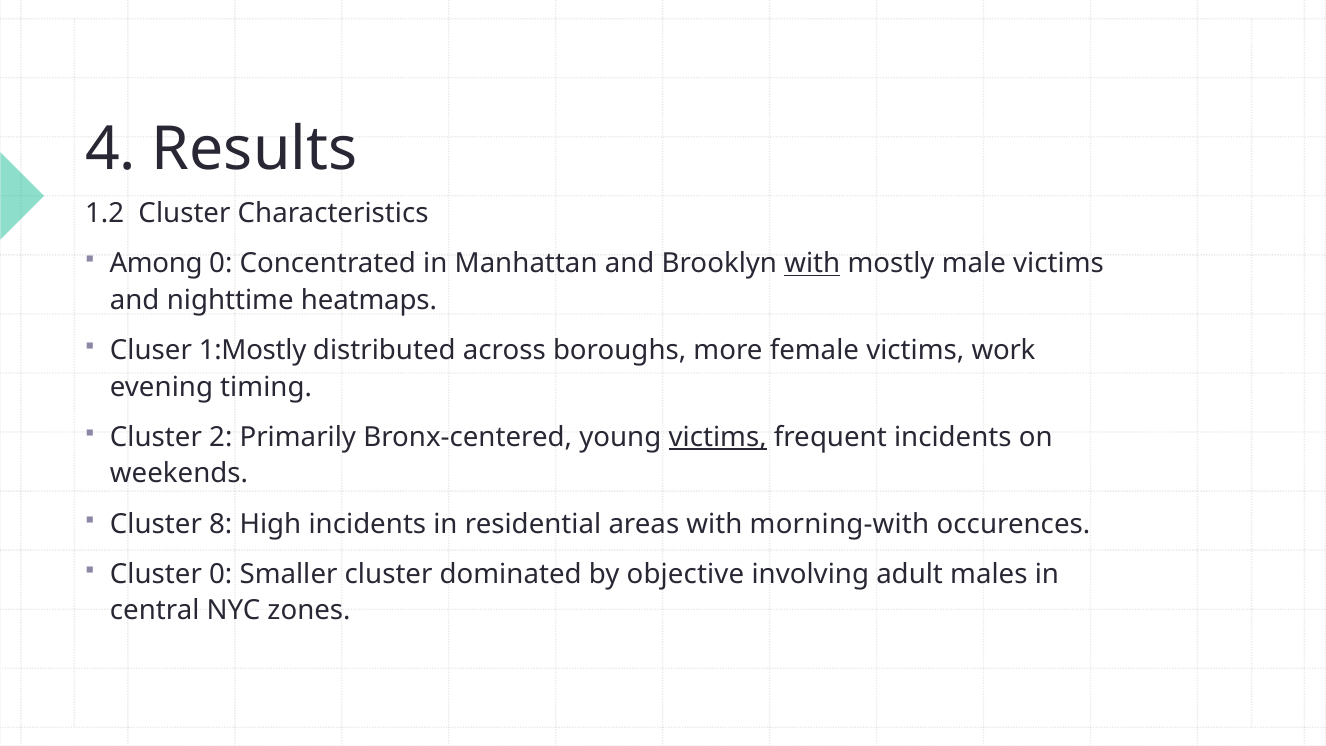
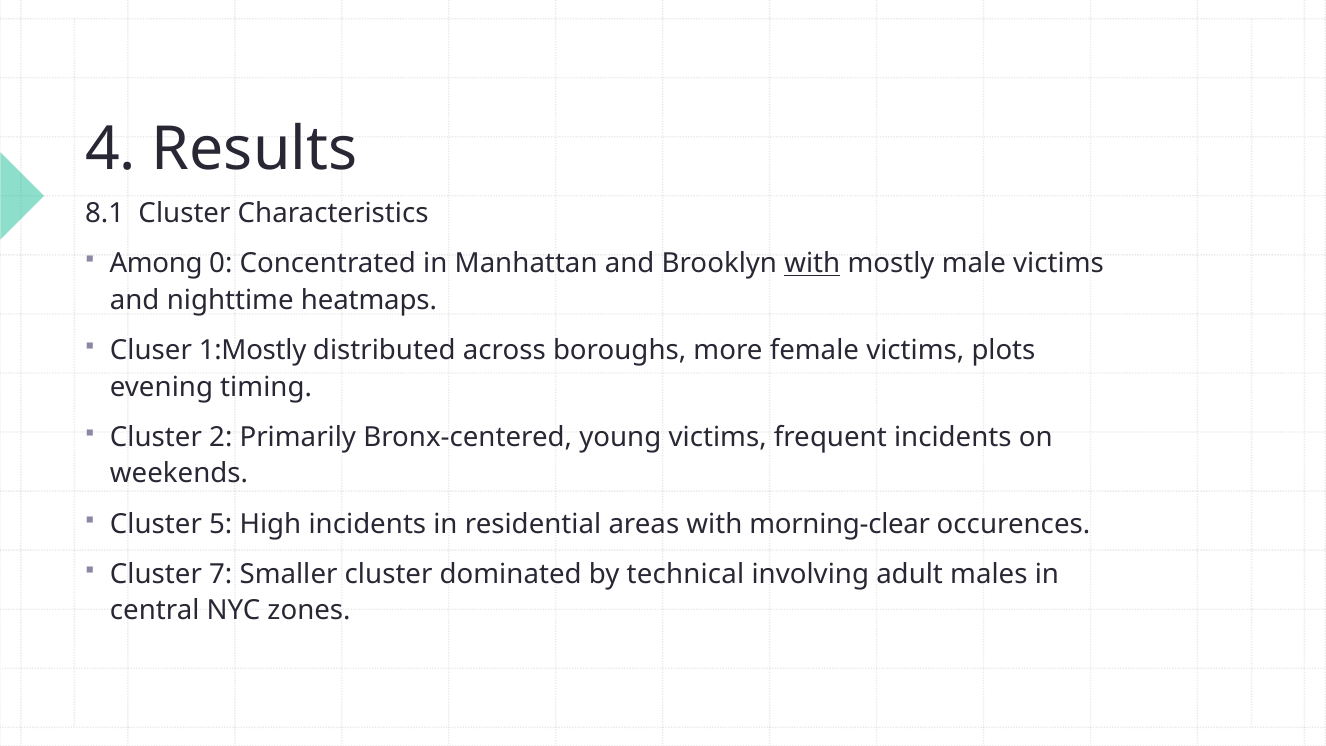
1.2: 1.2 -> 8.1
work: work -> plots
victims at (718, 437) underline: present -> none
8: 8 -> 5
morning-with: morning-with -> morning-clear
Cluster 0: 0 -> 7
objective: objective -> technical
